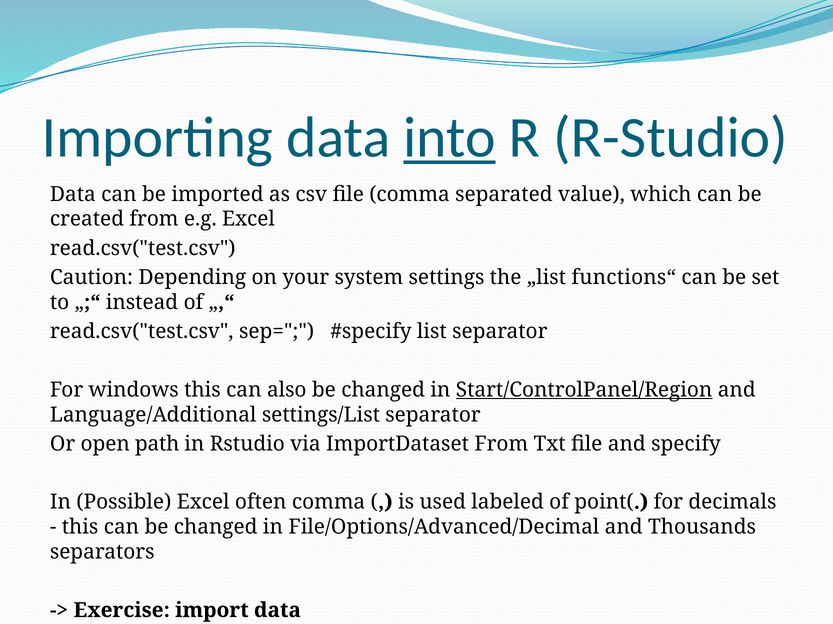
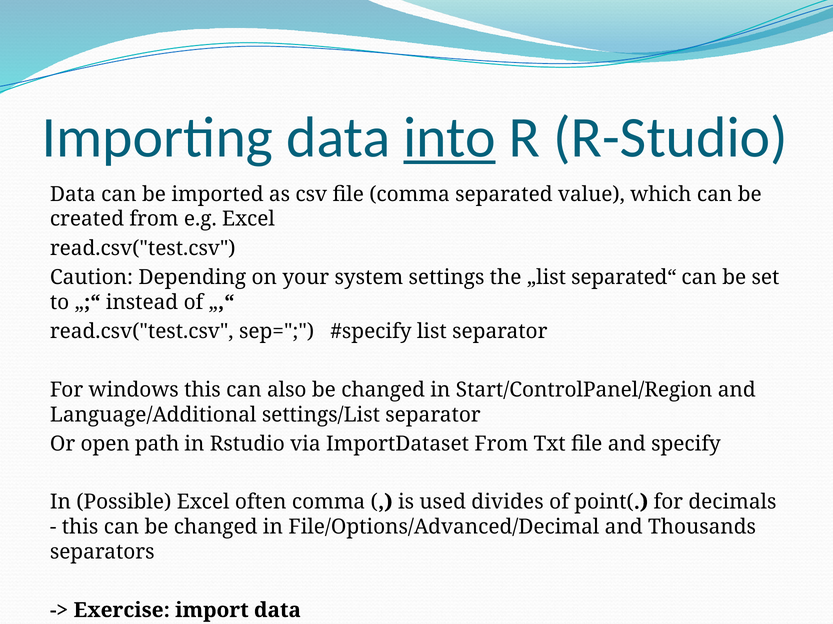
functions“: functions“ -> separated“
Start/ControlPanel/Region underline: present -> none
labeled: labeled -> divides
